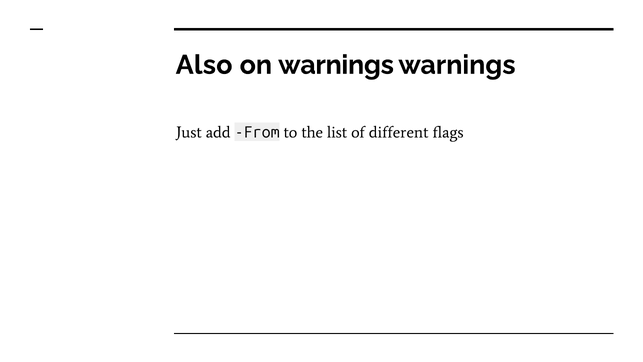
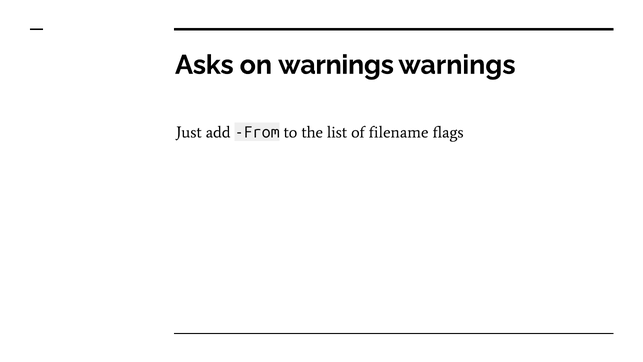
Also: Also -> Asks
different: different -> filename
